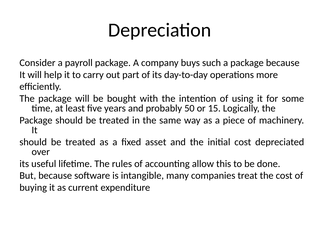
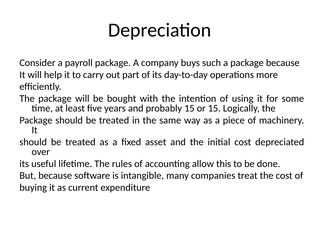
probably 50: 50 -> 15
